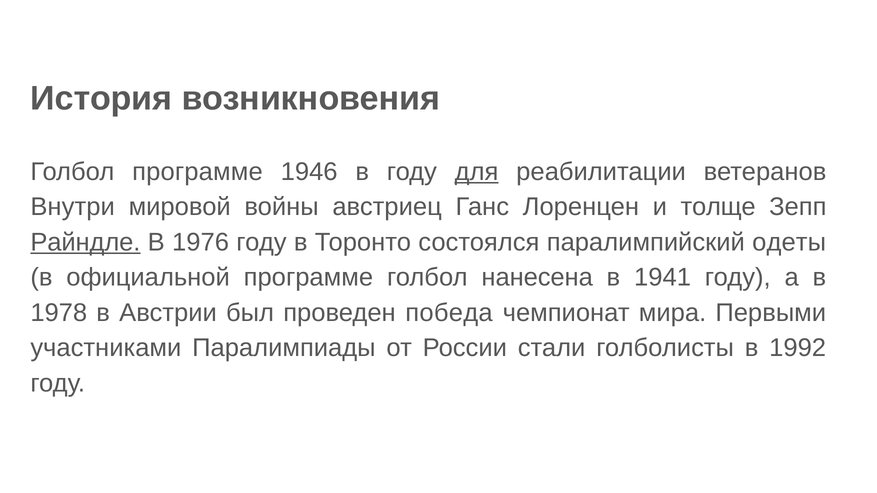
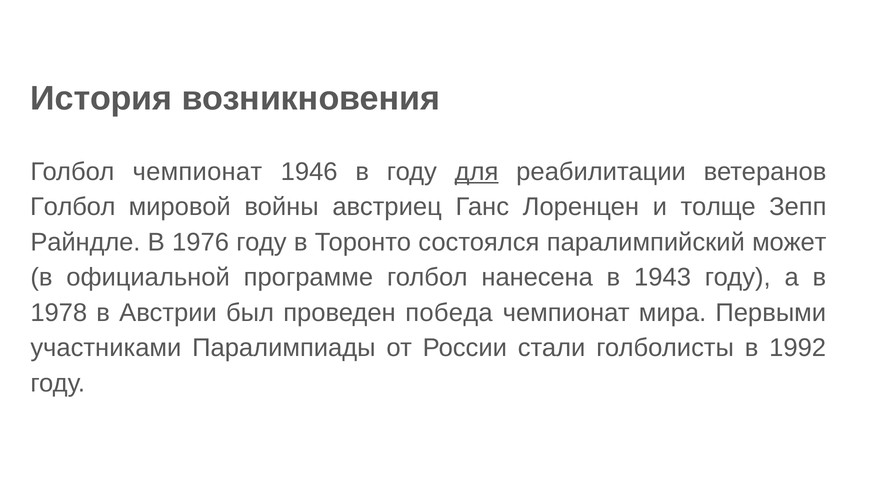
Голбол программе: программе -> чемпионат
Внутри at (73, 207): Внутри -> Голбол
Райндле underline: present -> none
одеты: одеты -> может
1941: 1941 -> 1943
